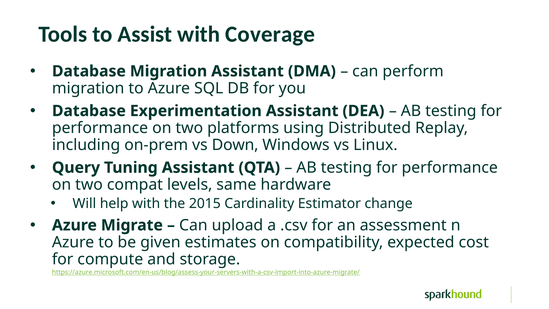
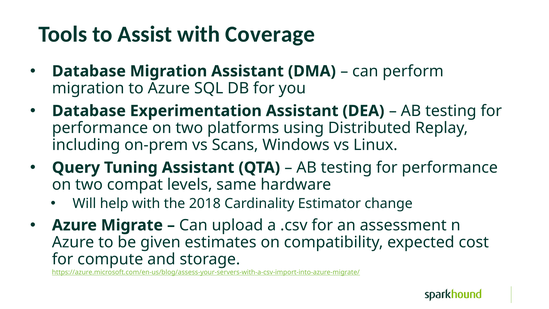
Down: Down -> Scans
2015: 2015 -> 2018
